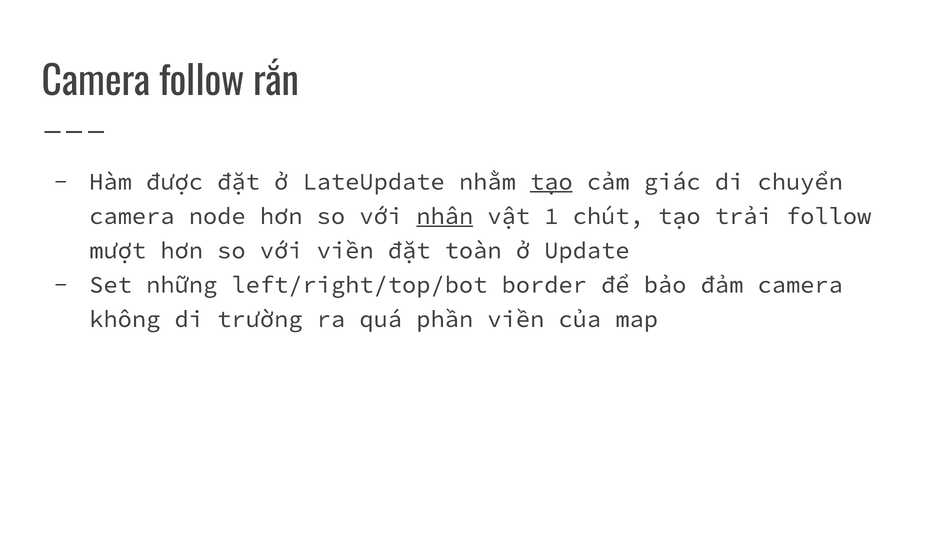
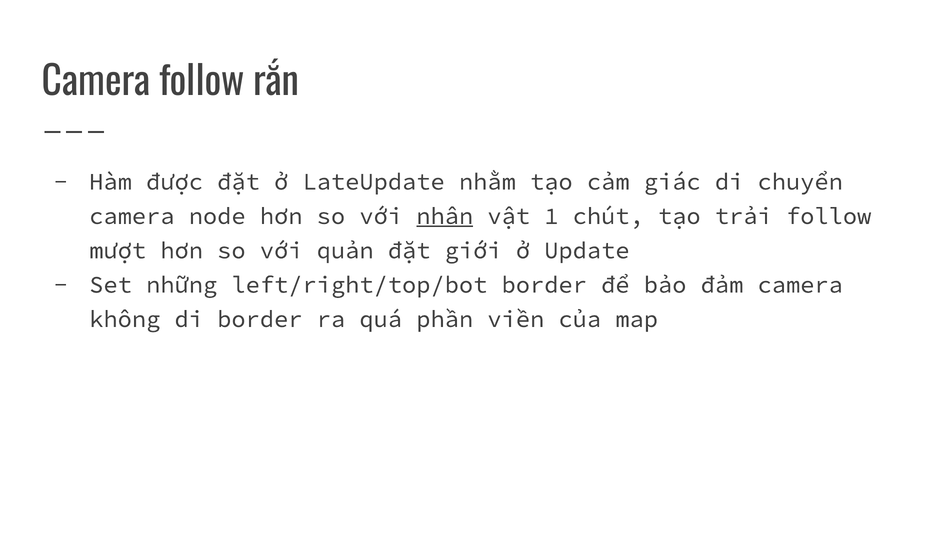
tạo at (551, 182) underline: present -> none
với viền: viền -> quản
toàn: toàn -> giới
di trường: trường -> border
